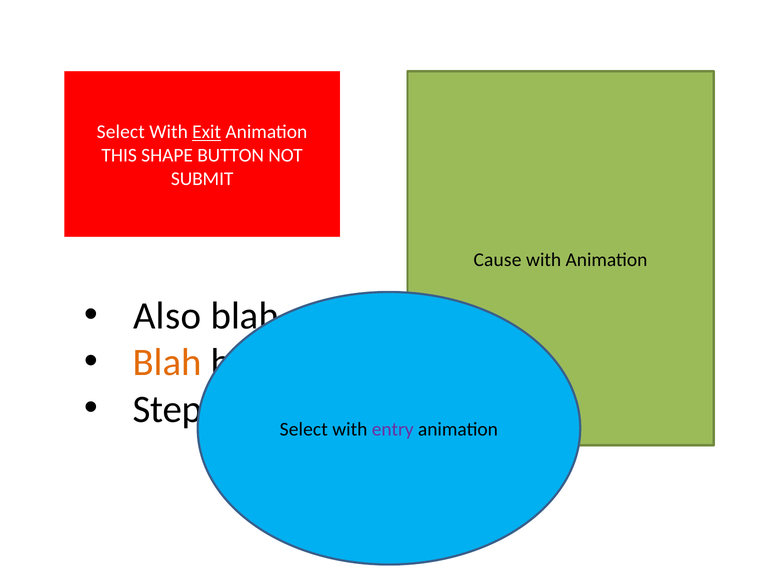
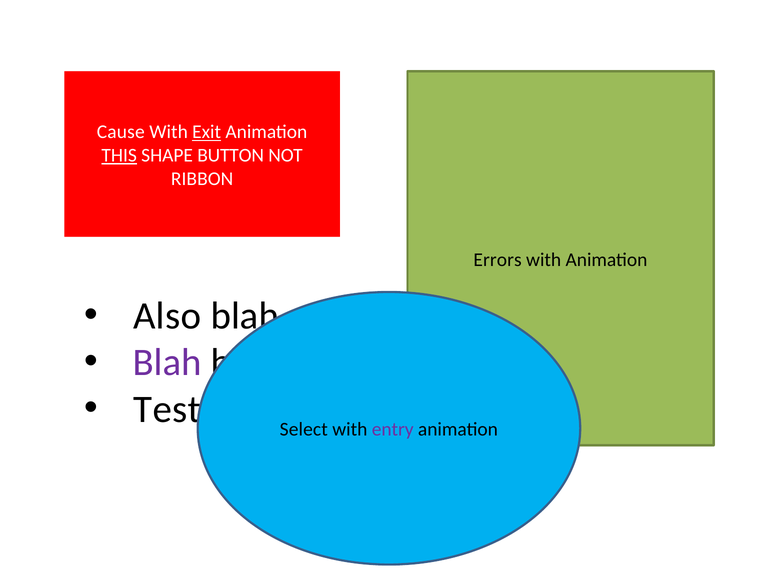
Select at (121, 132): Select -> Cause
THIS underline: none -> present
SUBMIT: SUBMIT -> RIBBON
Cause: Cause -> Errors
Blah at (167, 362) colour: orange -> purple
Step: Step -> Test
